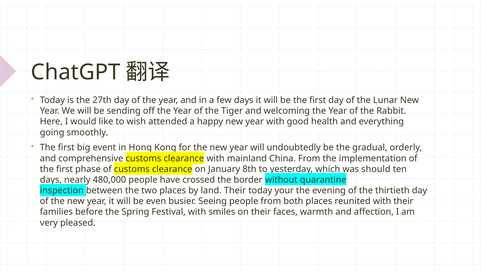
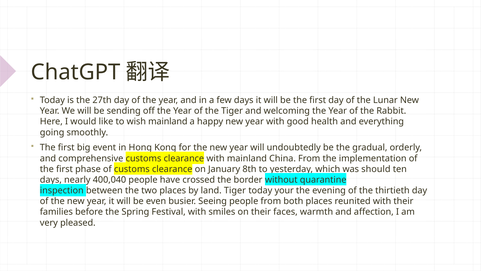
wish attended: attended -> mainland
480,000: 480,000 -> 400,040
land Their: Their -> Tiger
